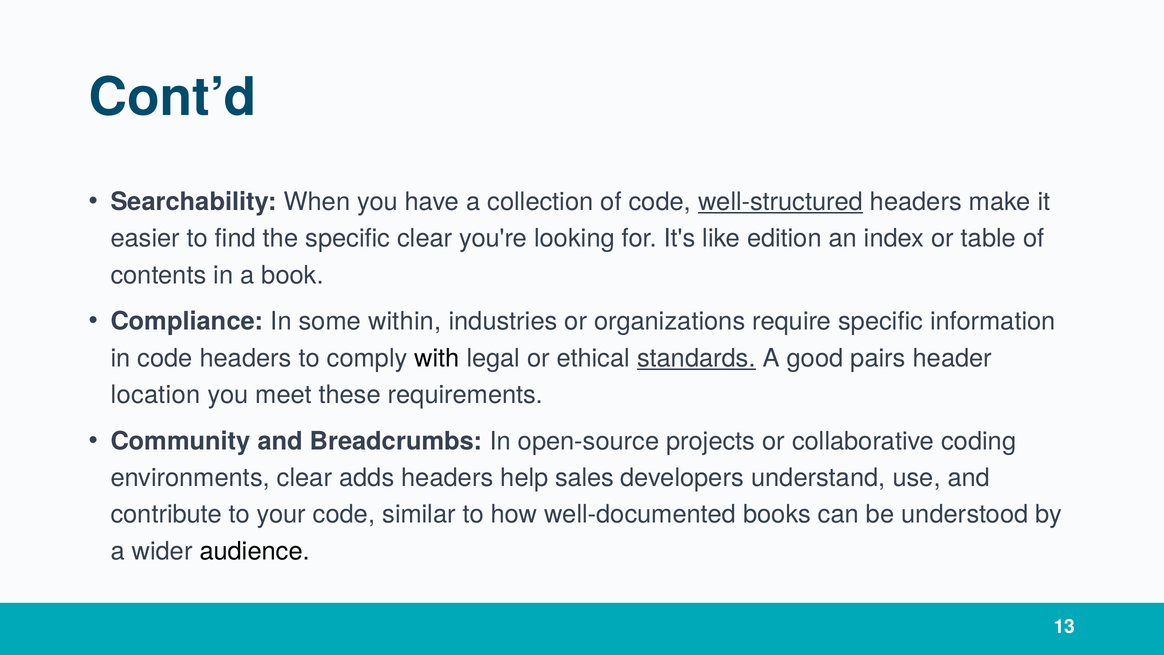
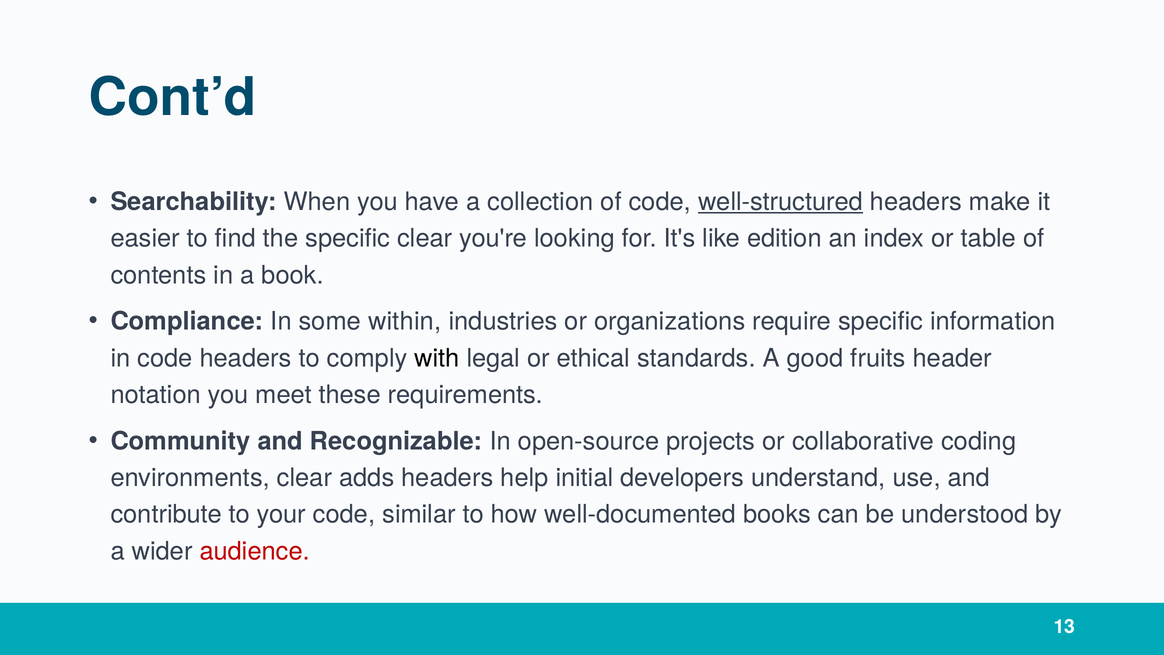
standards underline: present -> none
pairs: pairs -> fruits
location: location -> notation
Breadcrumbs: Breadcrumbs -> Recognizable
sales: sales -> initial
audience colour: black -> red
